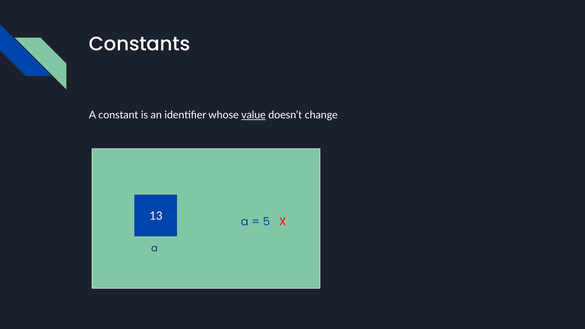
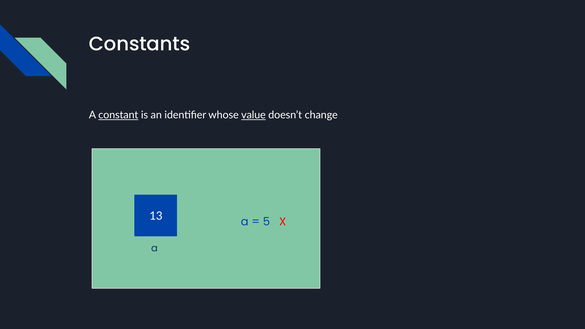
constant underline: none -> present
